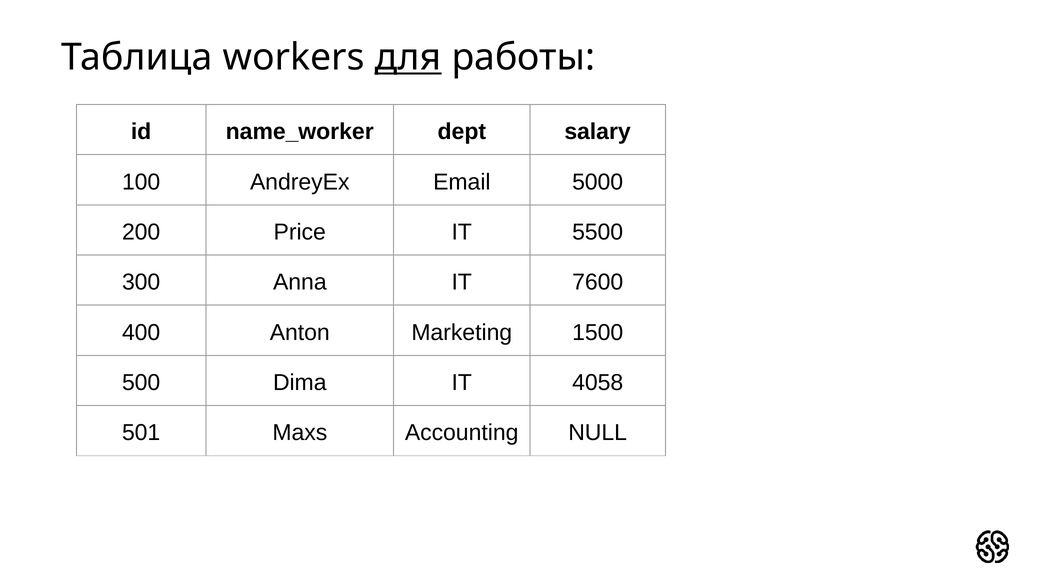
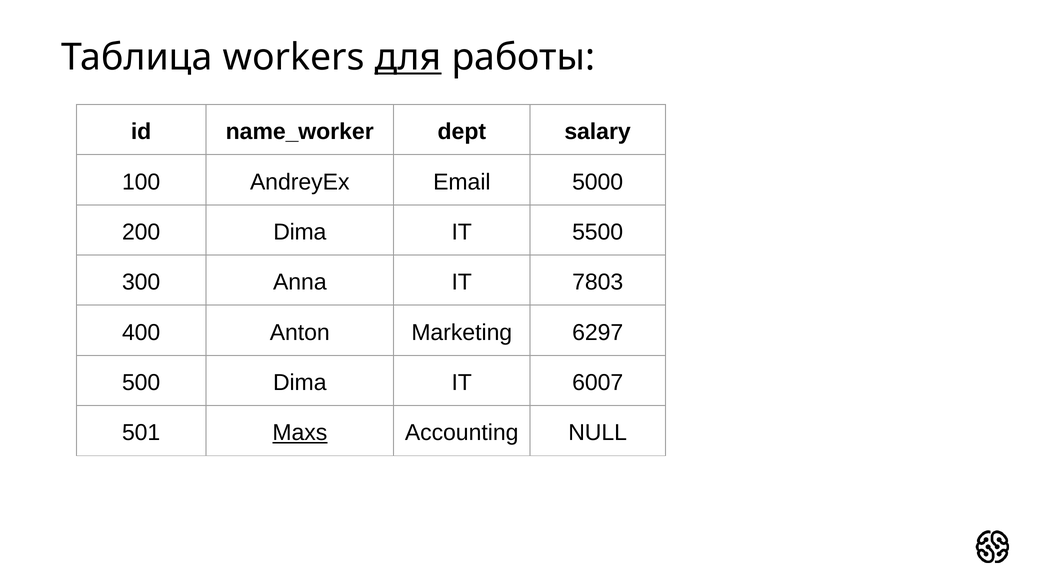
200 Price: Price -> Dima
7600: 7600 -> 7803
1500: 1500 -> 6297
4058: 4058 -> 6007
Maxs underline: none -> present
